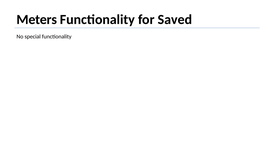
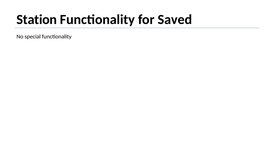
Meters: Meters -> Station
